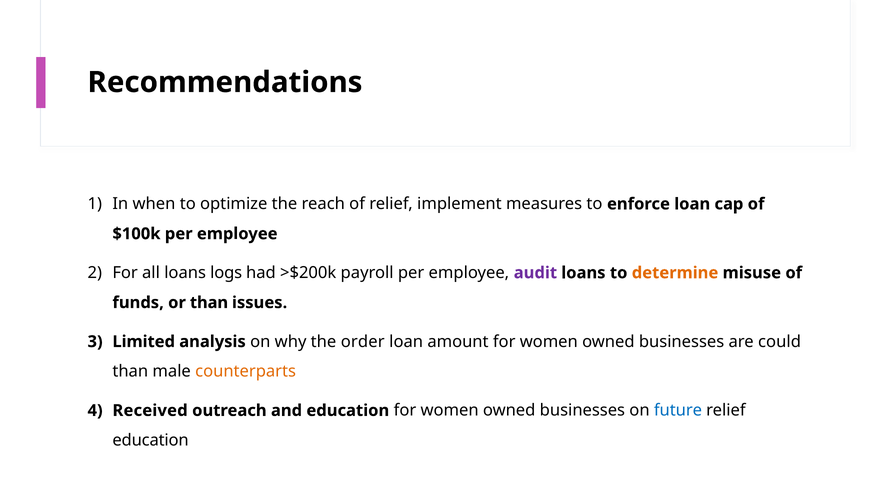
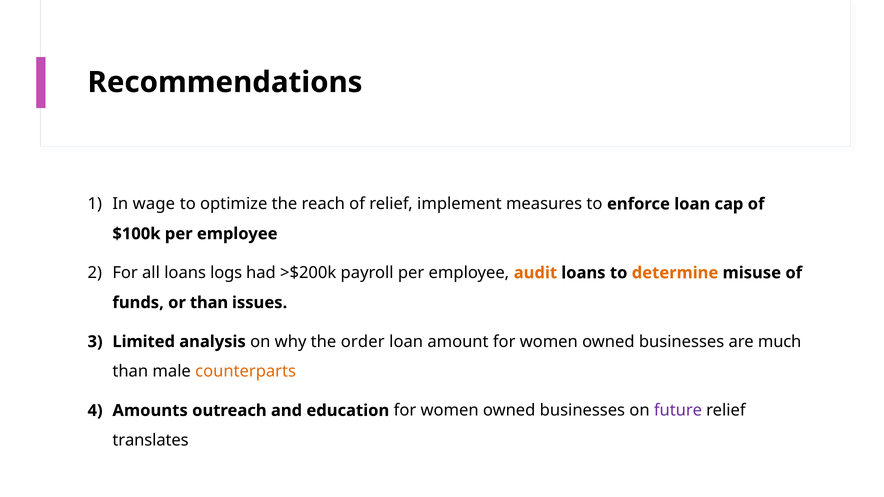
when: when -> wage
audit colour: purple -> orange
could: could -> much
Received: Received -> Amounts
future colour: blue -> purple
education at (151, 441): education -> translates
